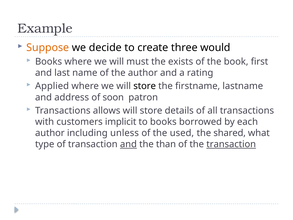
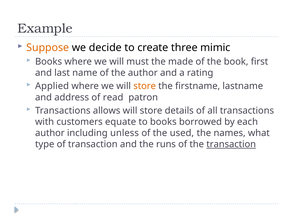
would: would -> mimic
exists: exists -> made
store at (145, 86) colour: black -> orange
soon: soon -> read
implicit: implicit -> equate
shared: shared -> names
and at (128, 144) underline: present -> none
than: than -> runs
